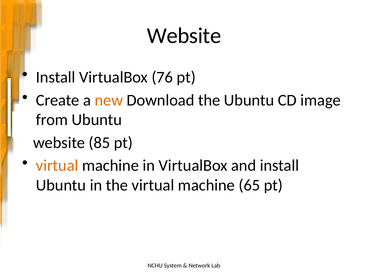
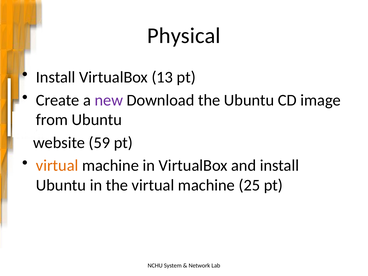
Website at (184, 36): Website -> Physical
76: 76 -> 13
new colour: orange -> purple
85: 85 -> 59
65: 65 -> 25
